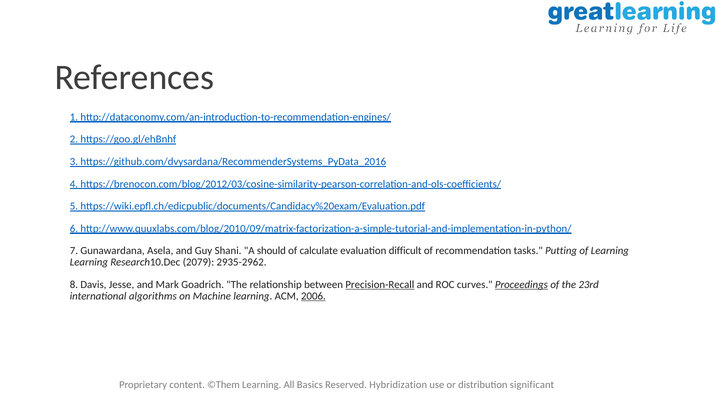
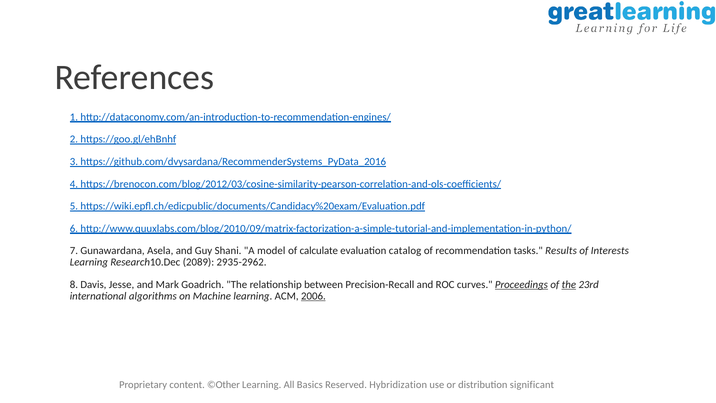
should: should -> model
difficult: difficult -> catalog
Putting: Putting -> Results
of Learning: Learning -> Interests
2079: 2079 -> 2089
Precision-Recall underline: present -> none
the at (569, 284) underline: none -> present
©Them: ©Them -> ©Other
